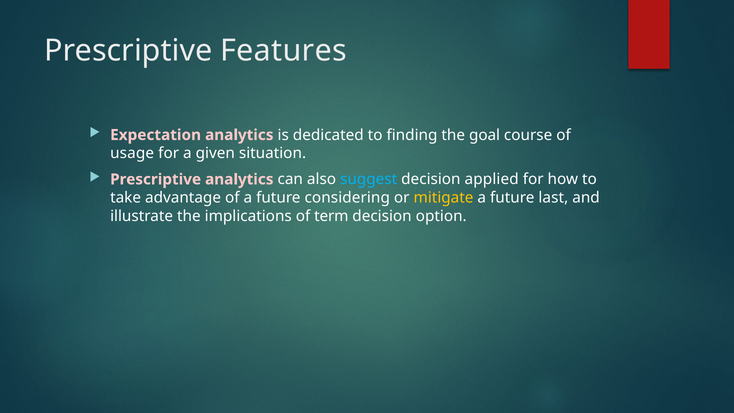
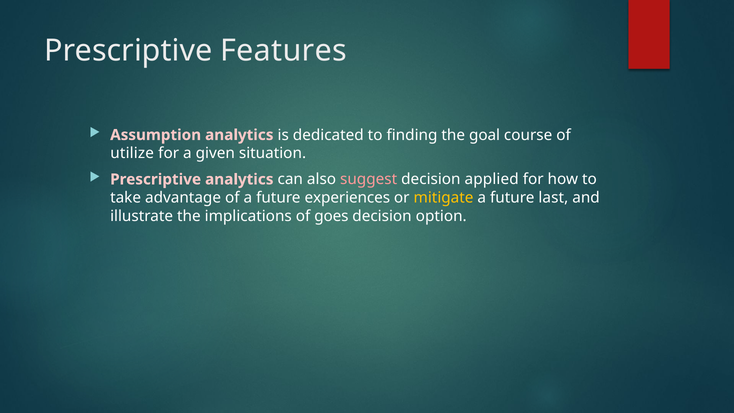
Expectation: Expectation -> Assumption
usage: usage -> utilize
suggest colour: light blue -> pink
considering: considering -> experiences
term: term -> goes
